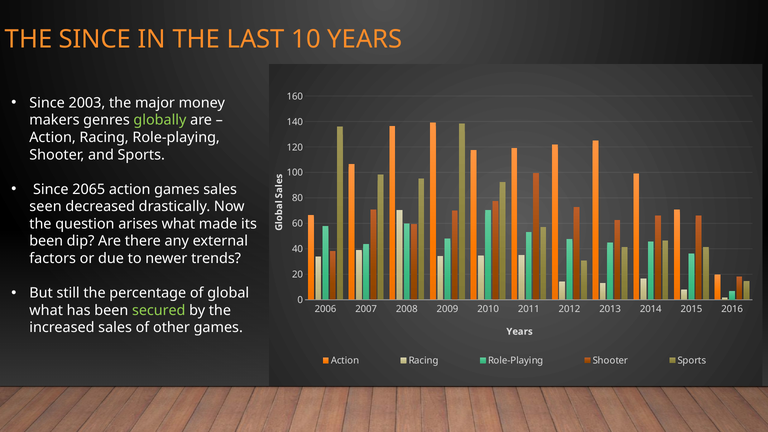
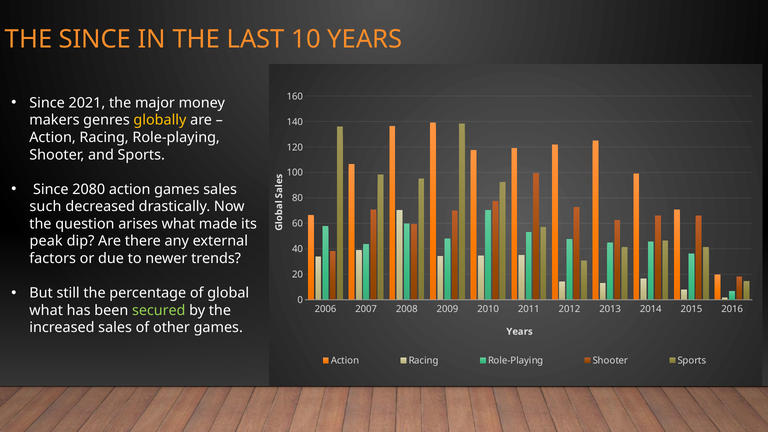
2003: 2003 -> 2021
globally colour: light green -> yellow
2065: 2065 -> 2080
seen: seen -> such
been at (46, 241): been -> peak
